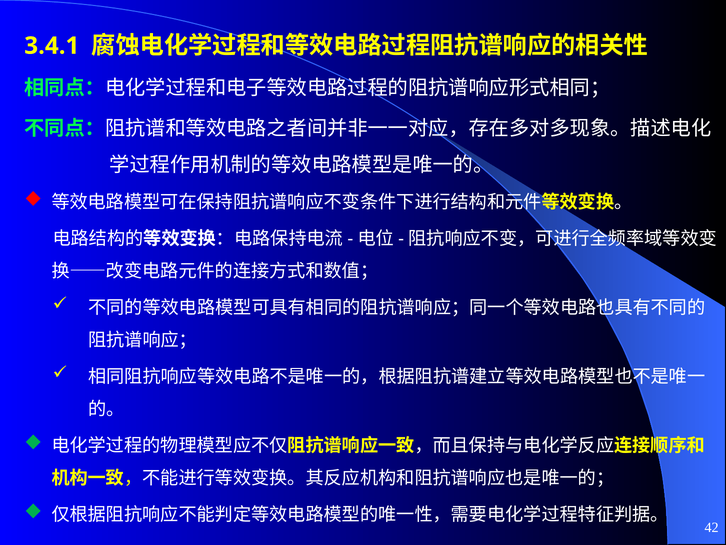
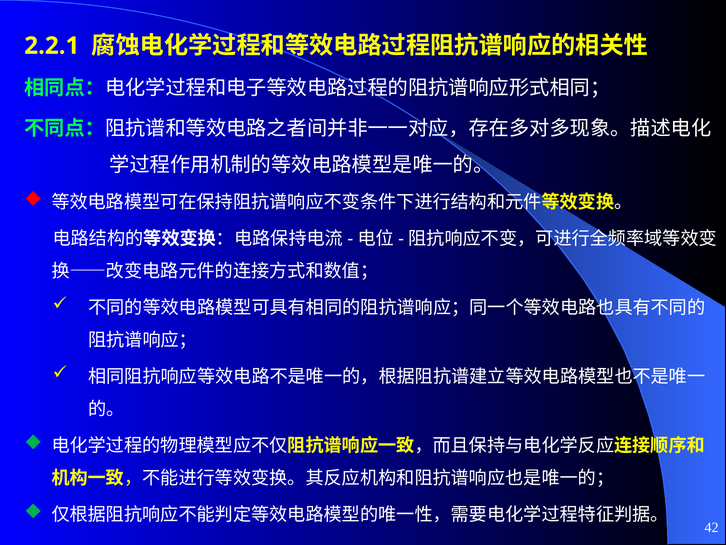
3.4.1: 3.4.1 -> 2.2.1
